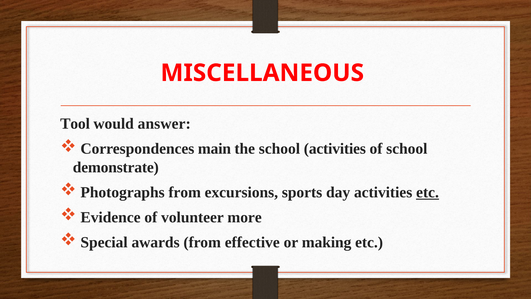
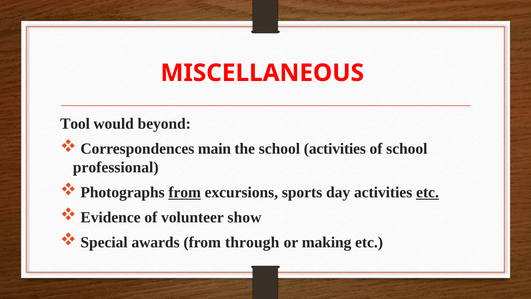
answer: answer -> beyond
demonstrate: demonstrate -> professional
from at (185, 192) underline: none -> present
more: more -> show
effective: effective -> through
